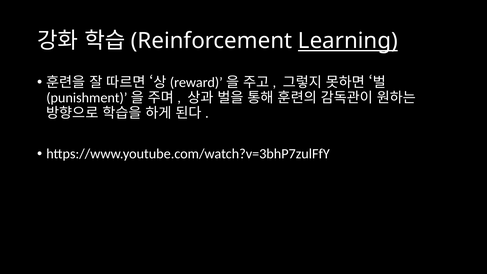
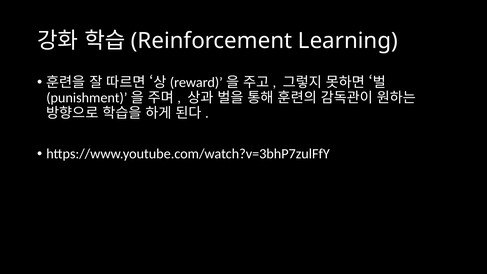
Learning underline: present -> none
